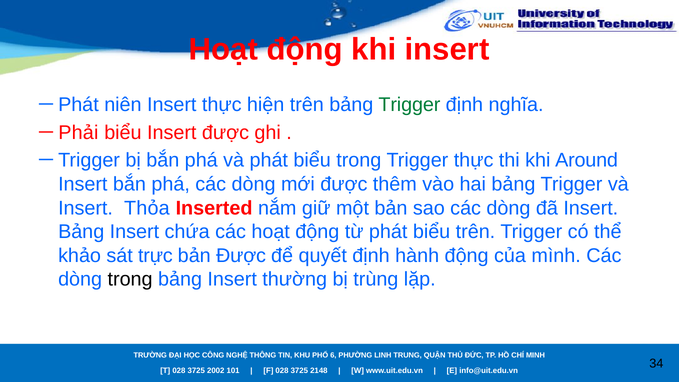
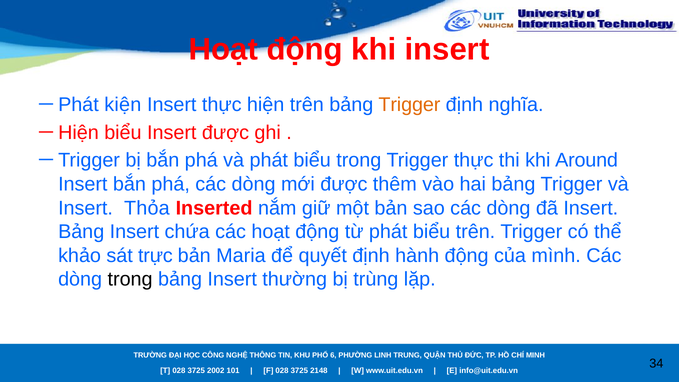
niên: niên -> kiện
Trigger at (409, 105) colour: green -> orange
Phải at (78, 133): Phải -> Hiện
bản Được: Được -> Maria
